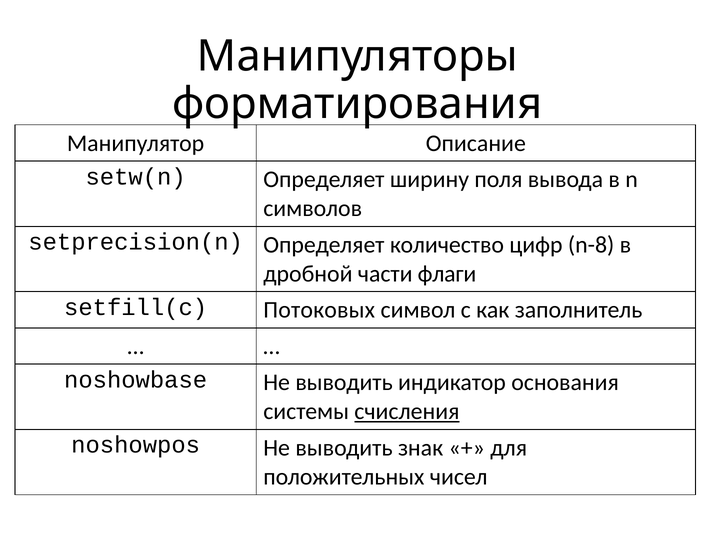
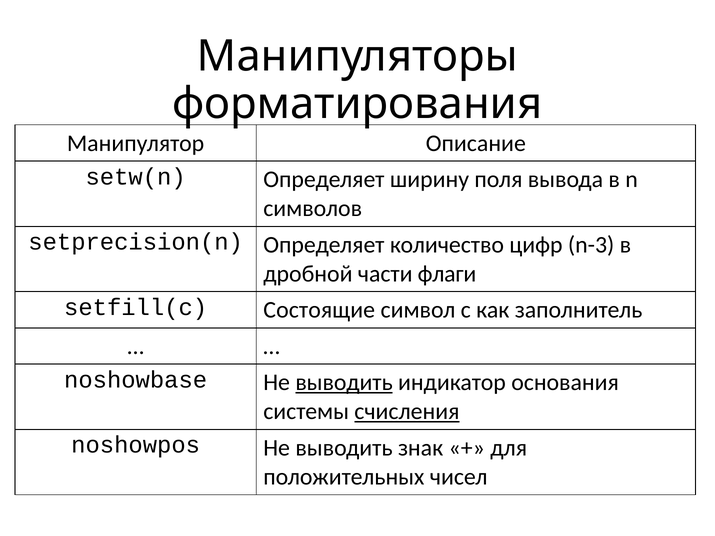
n-8: n-8 -> n-3
Потоковых: Потоковых -> Состоящие
выводить at (344, 383) underline: none -> present
